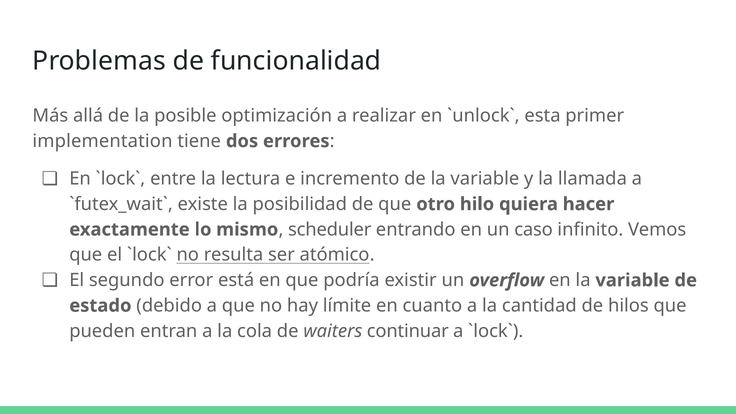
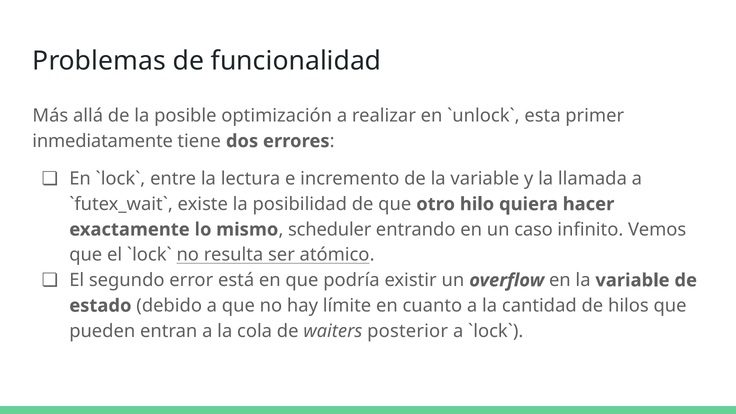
implementation: implementation -> inmediatamente
continuar: continuar -> posterior
